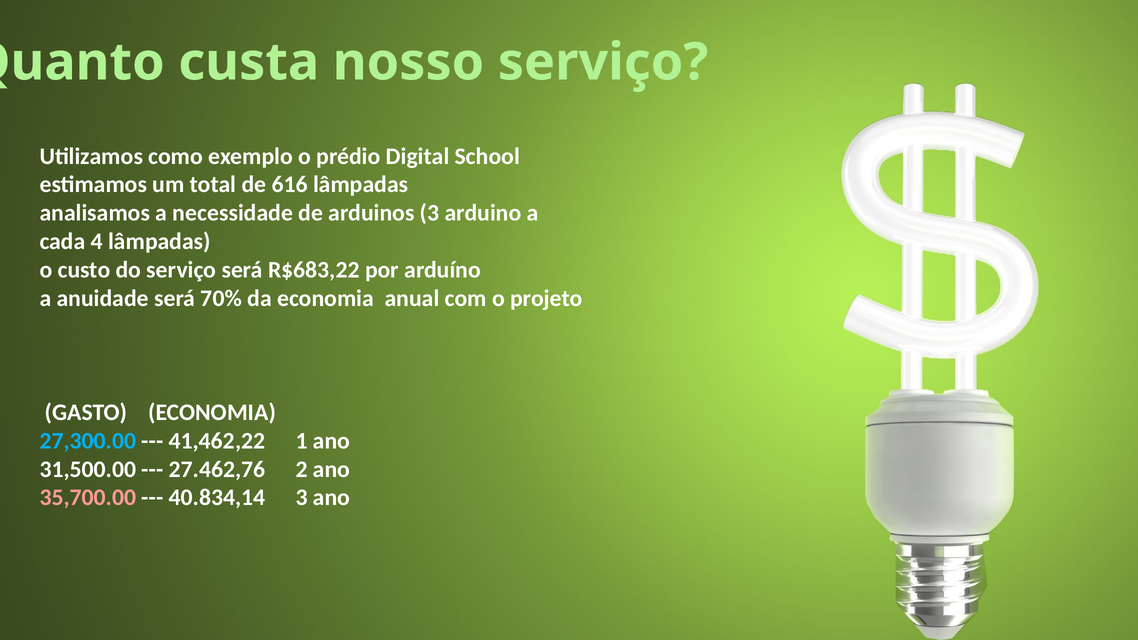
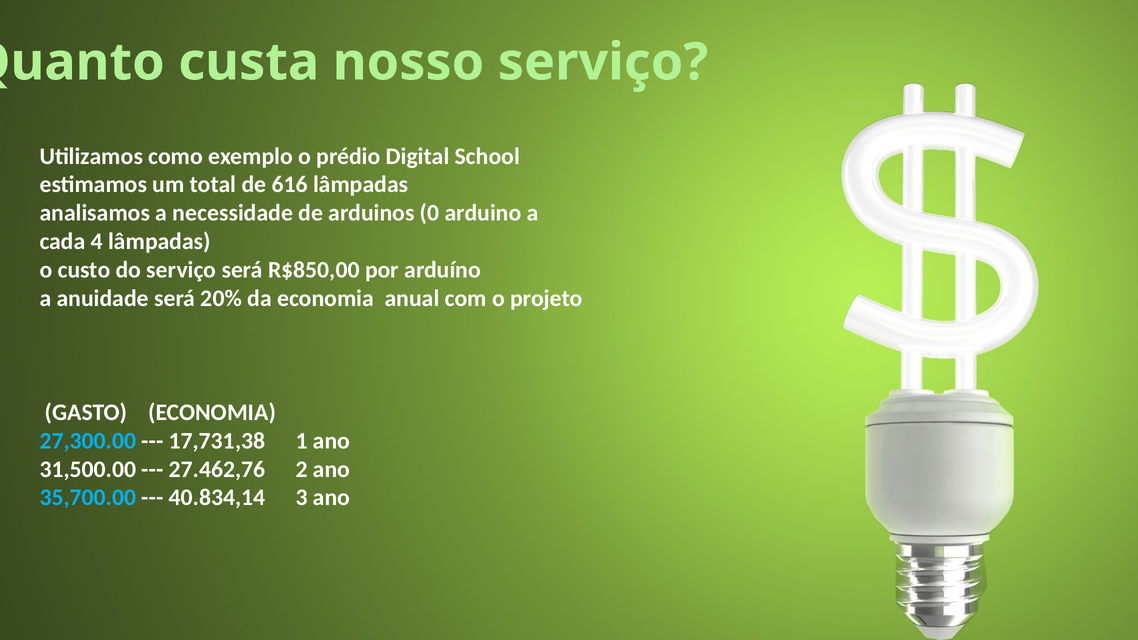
arduinos 3: 3 -> 0
R$683,22: R$683,22 -> R$850,00
70%: 70% -> 20%
41,462,22: 41,462,22 -> 17,731,38
35,700.00 colour: pink -> light blue
